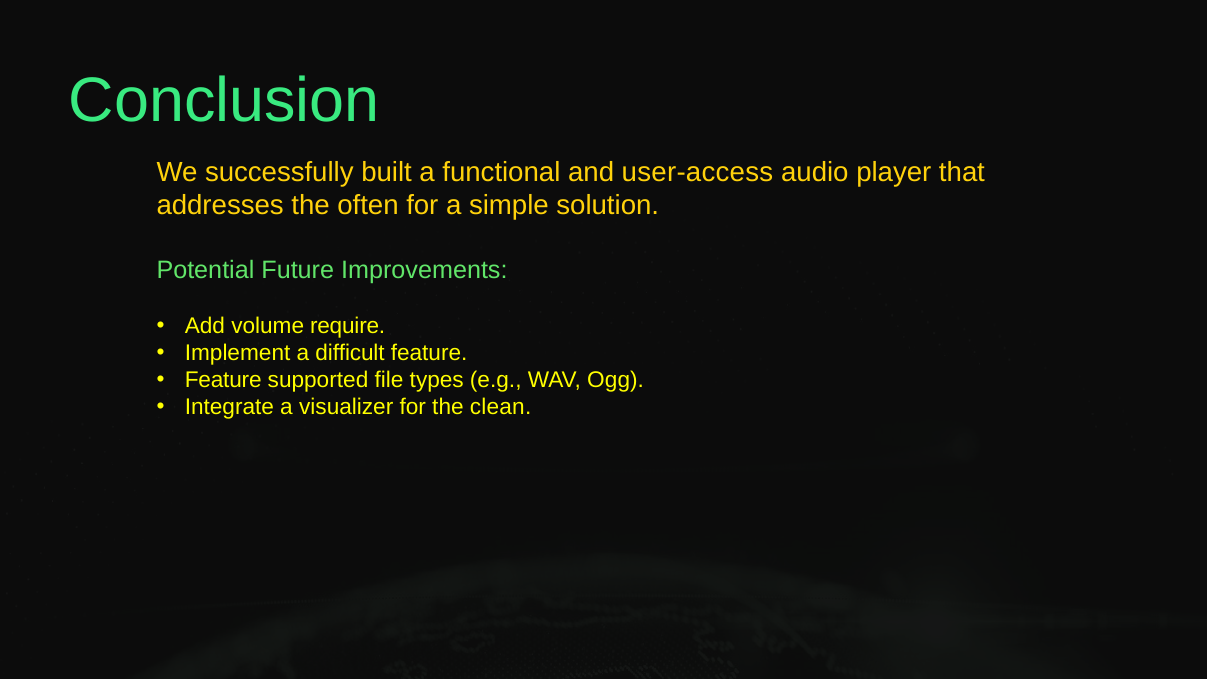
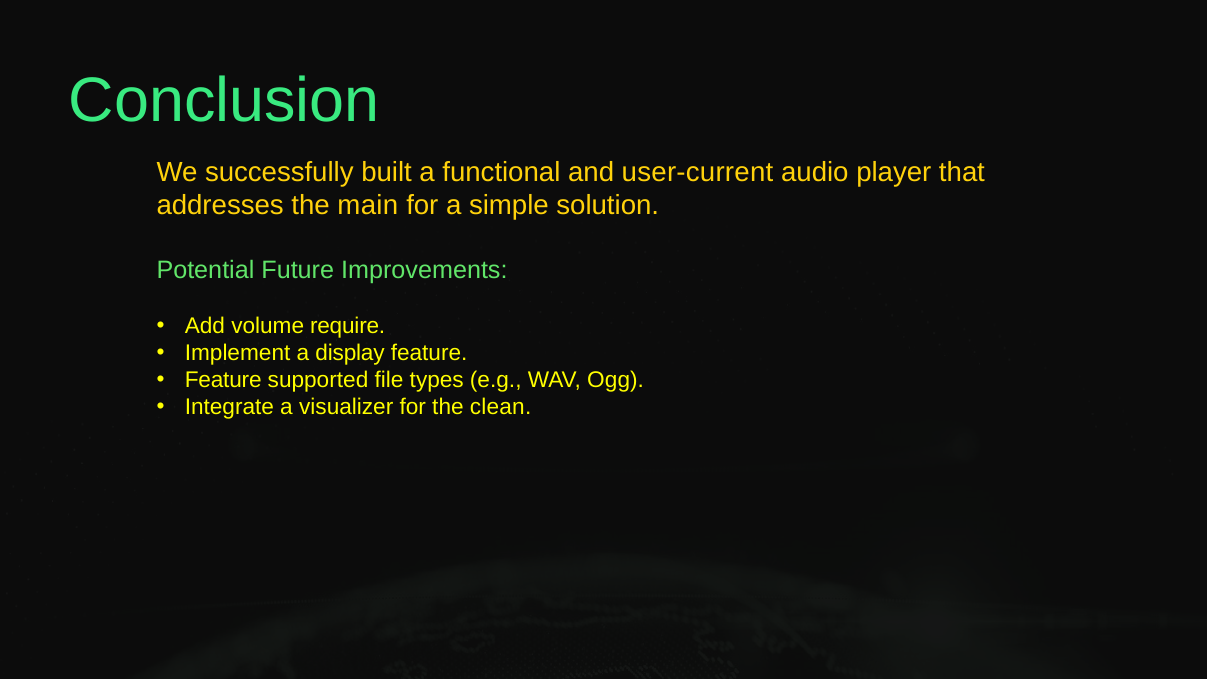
user-access: user-access -> user-current
often: often -> main
difficult: difficult -> display
